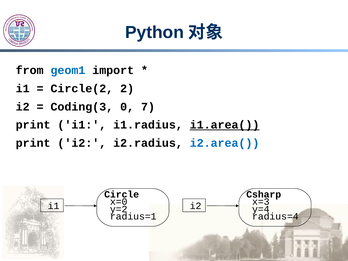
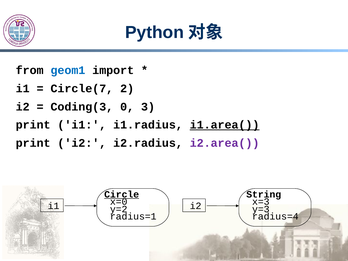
Circle(2: Circle(2 -> Circle(7
7: 7 -> 3
i2.area( colour: blue -> purple
Circle underline: none -> present
Csharp: Csharp -> String
y=4: y=4 -> y=3
